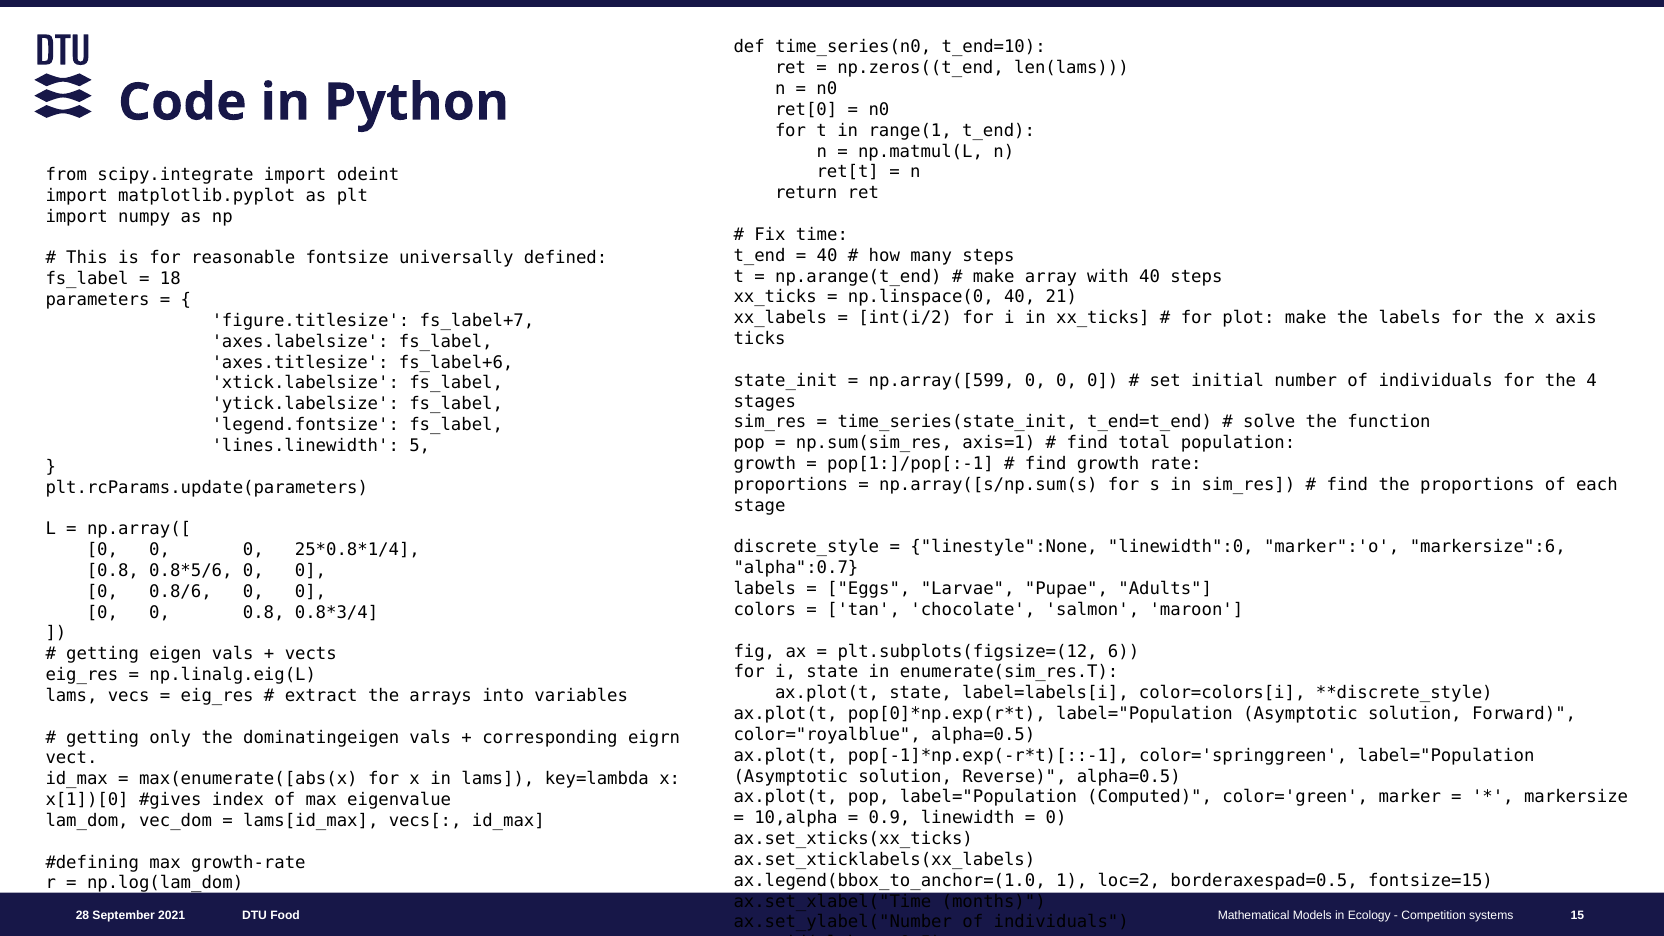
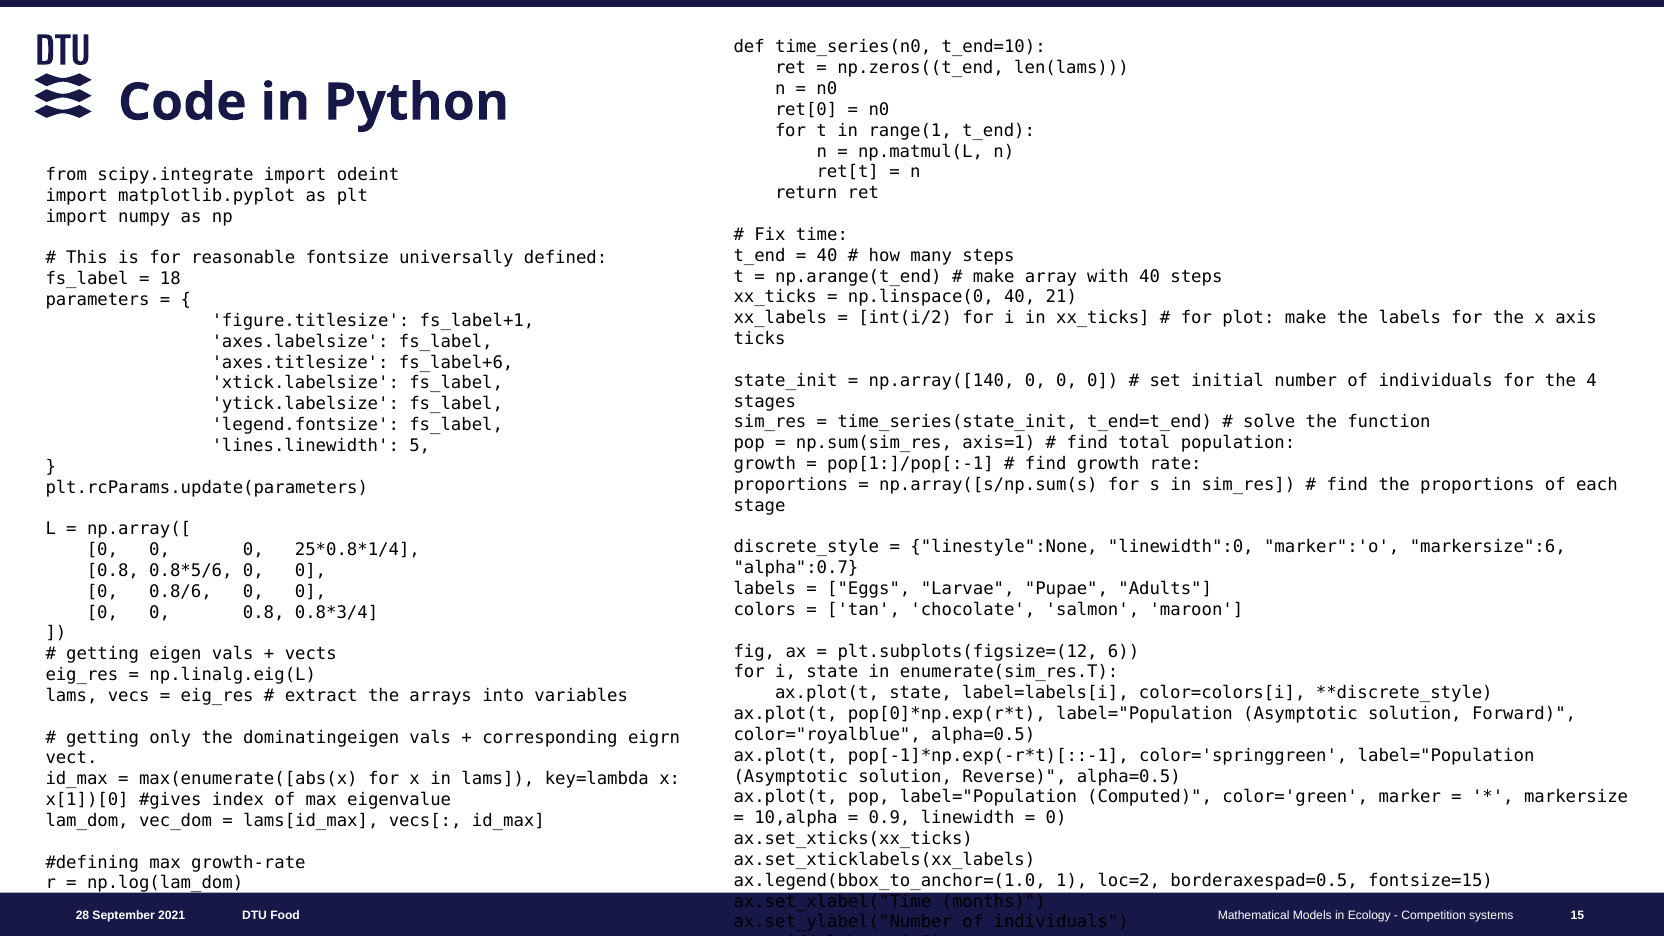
fs_label+7: fs_label+7 -> fs_label+1
np.array([599: np.array([599 -> np.array([140
